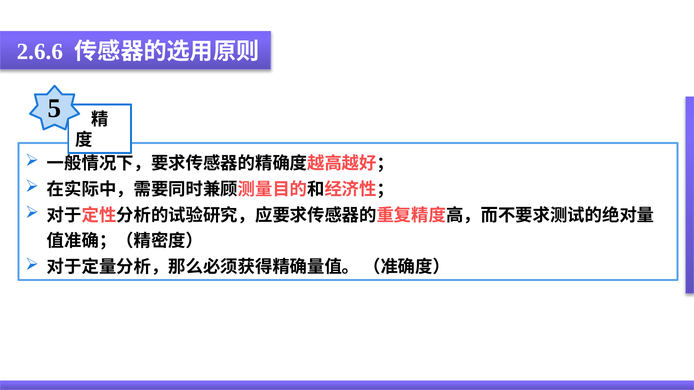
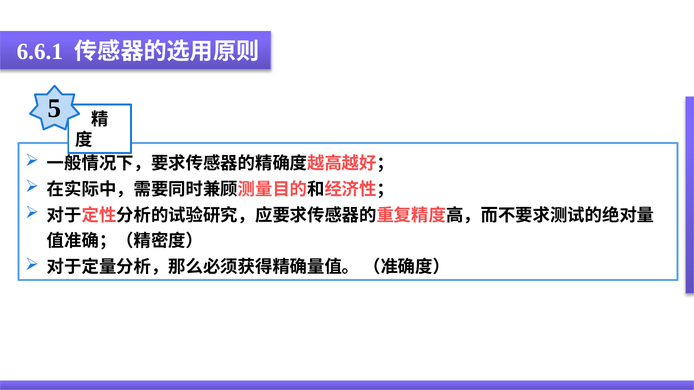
2.6.6: 2.6.6 -> 6.6.1
